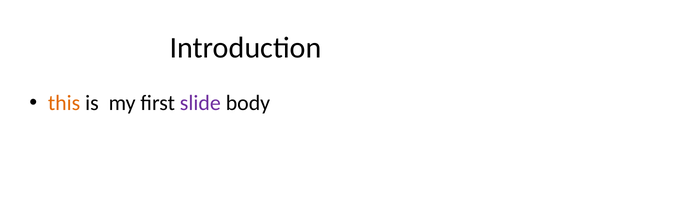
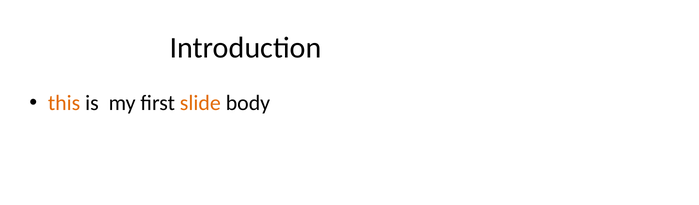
slide colour: purple -> orange
